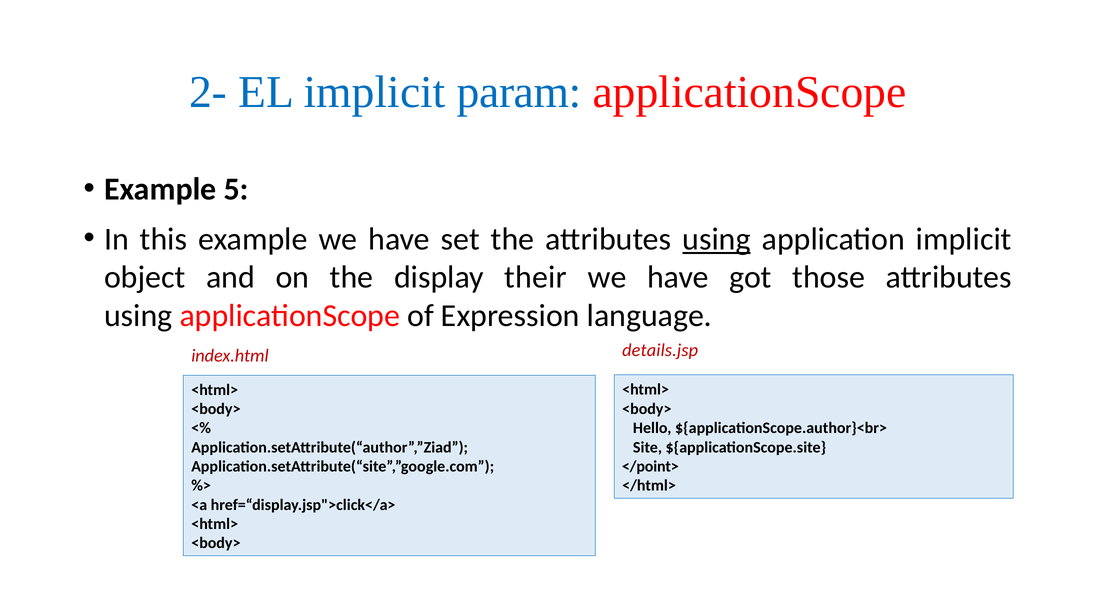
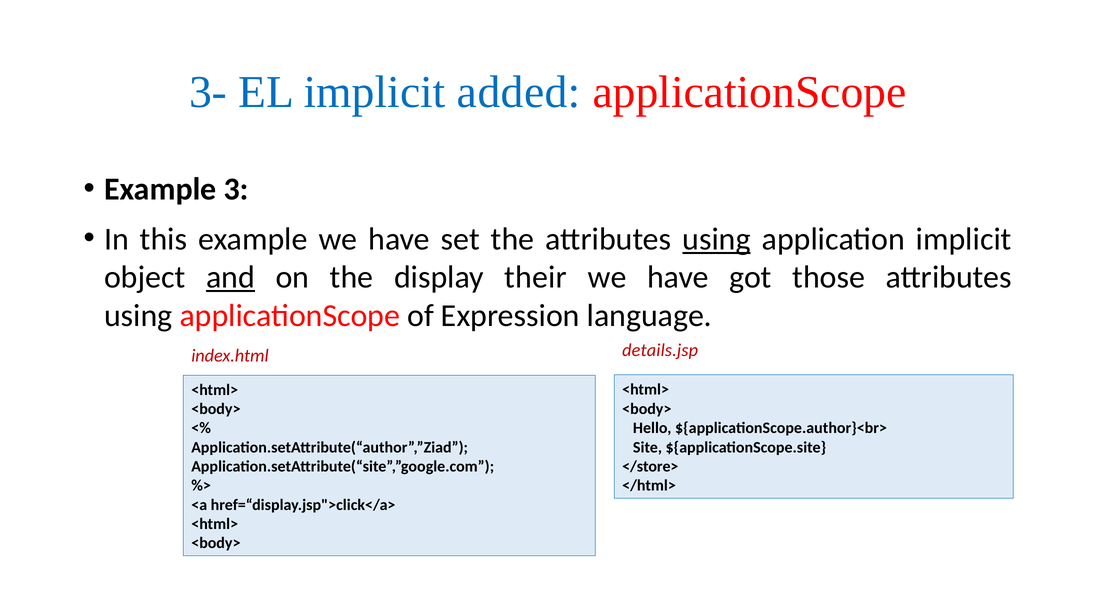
2-: 2- -> 3-
param: param -> added
5: 5 -> 3
and underline: none -> present
</point>: </point> -> </store>
